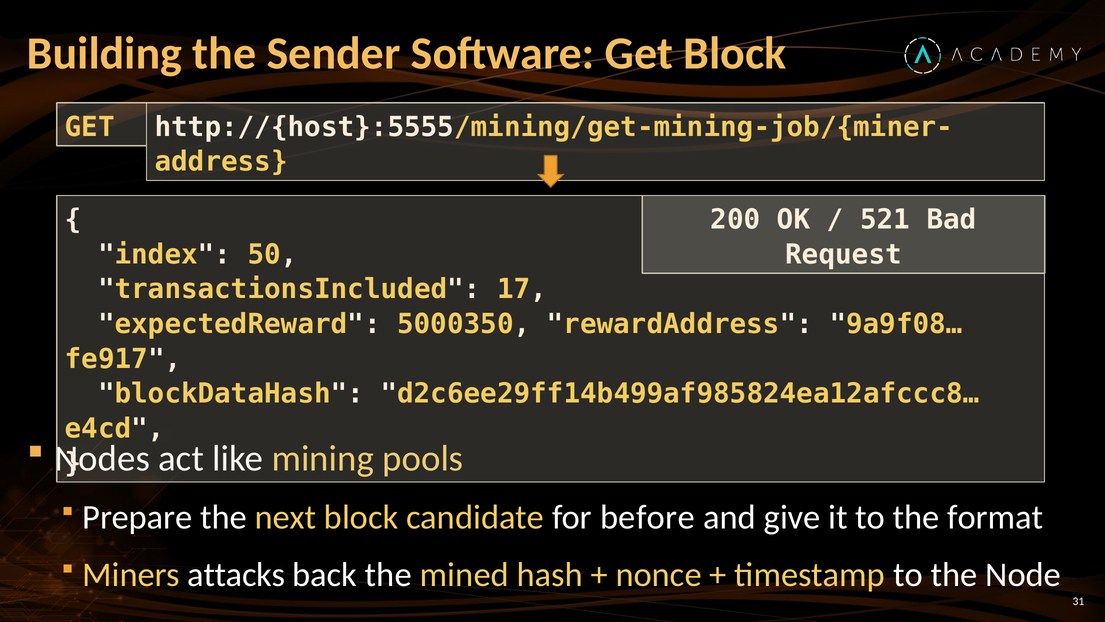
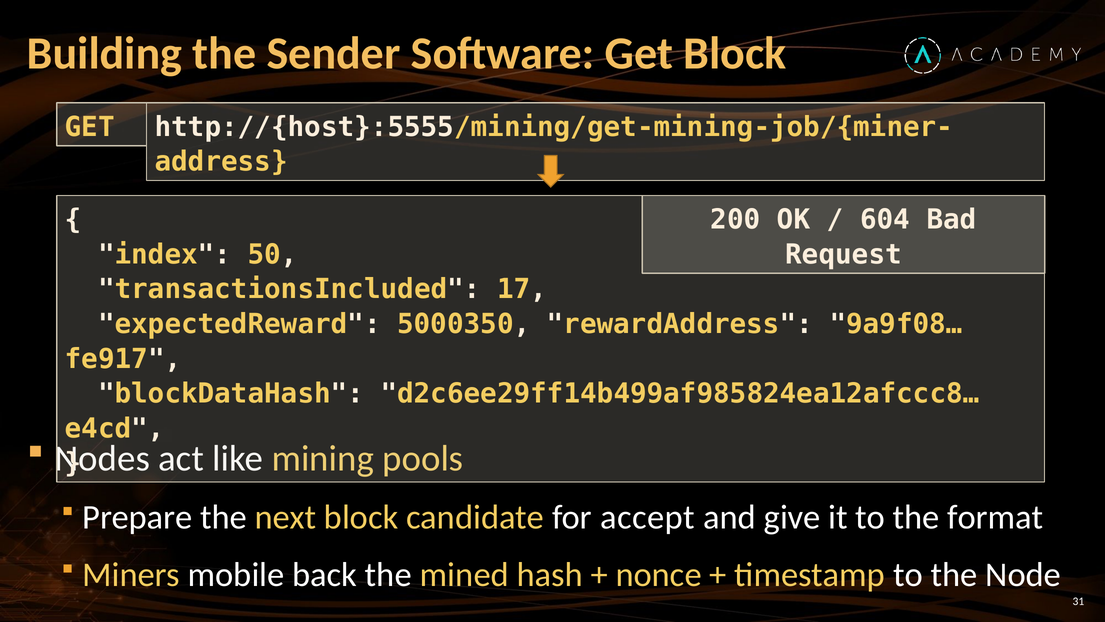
521: 521 -> 604
before: before -> accept
attacks: attacks -> mobile
